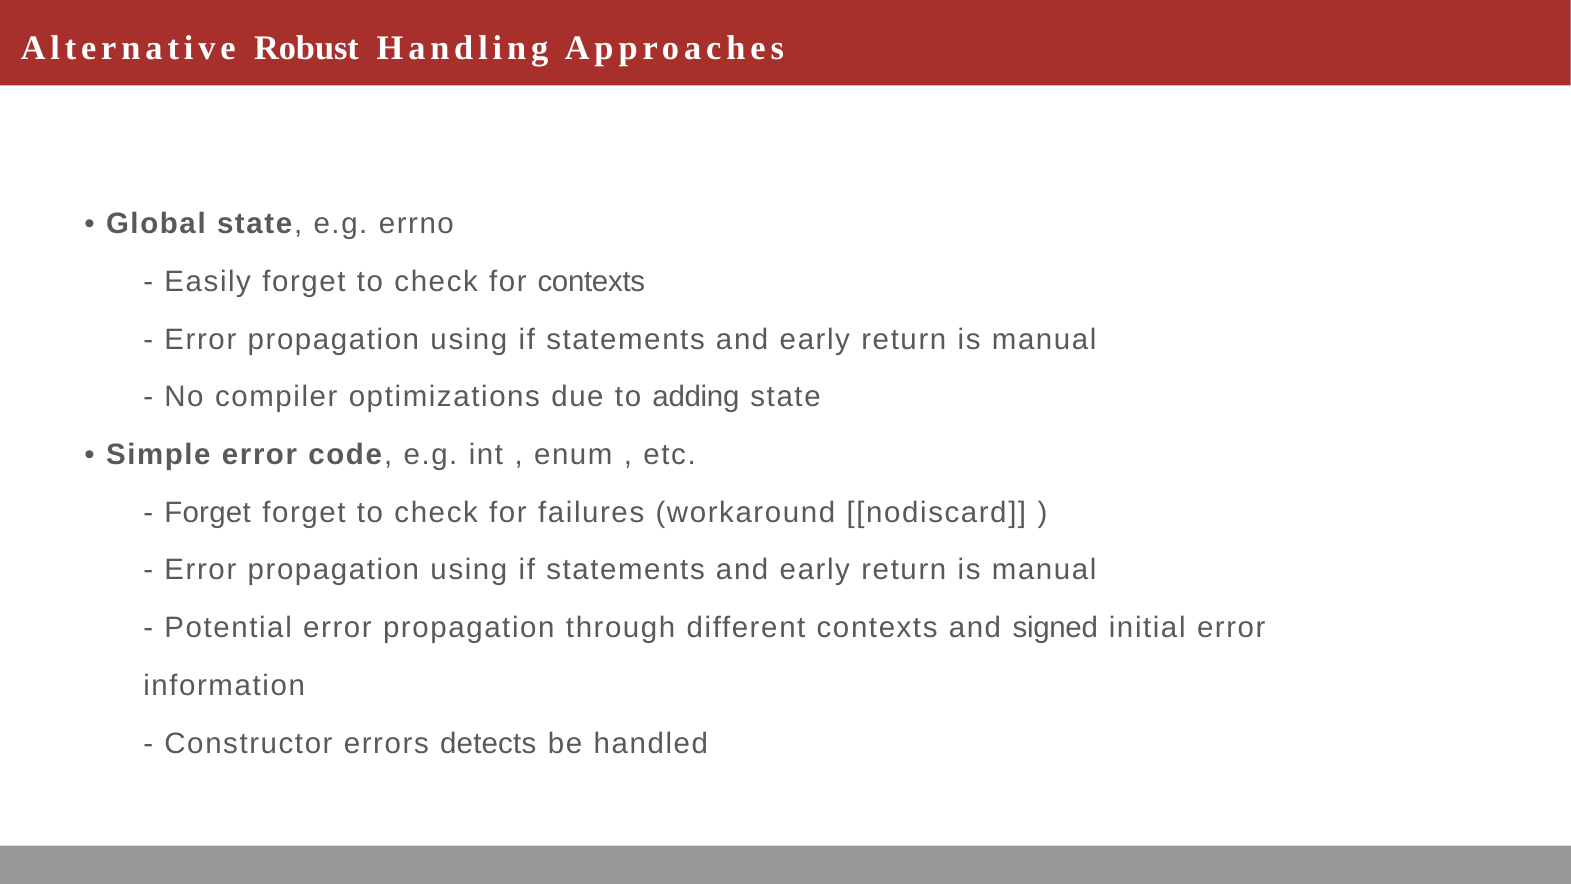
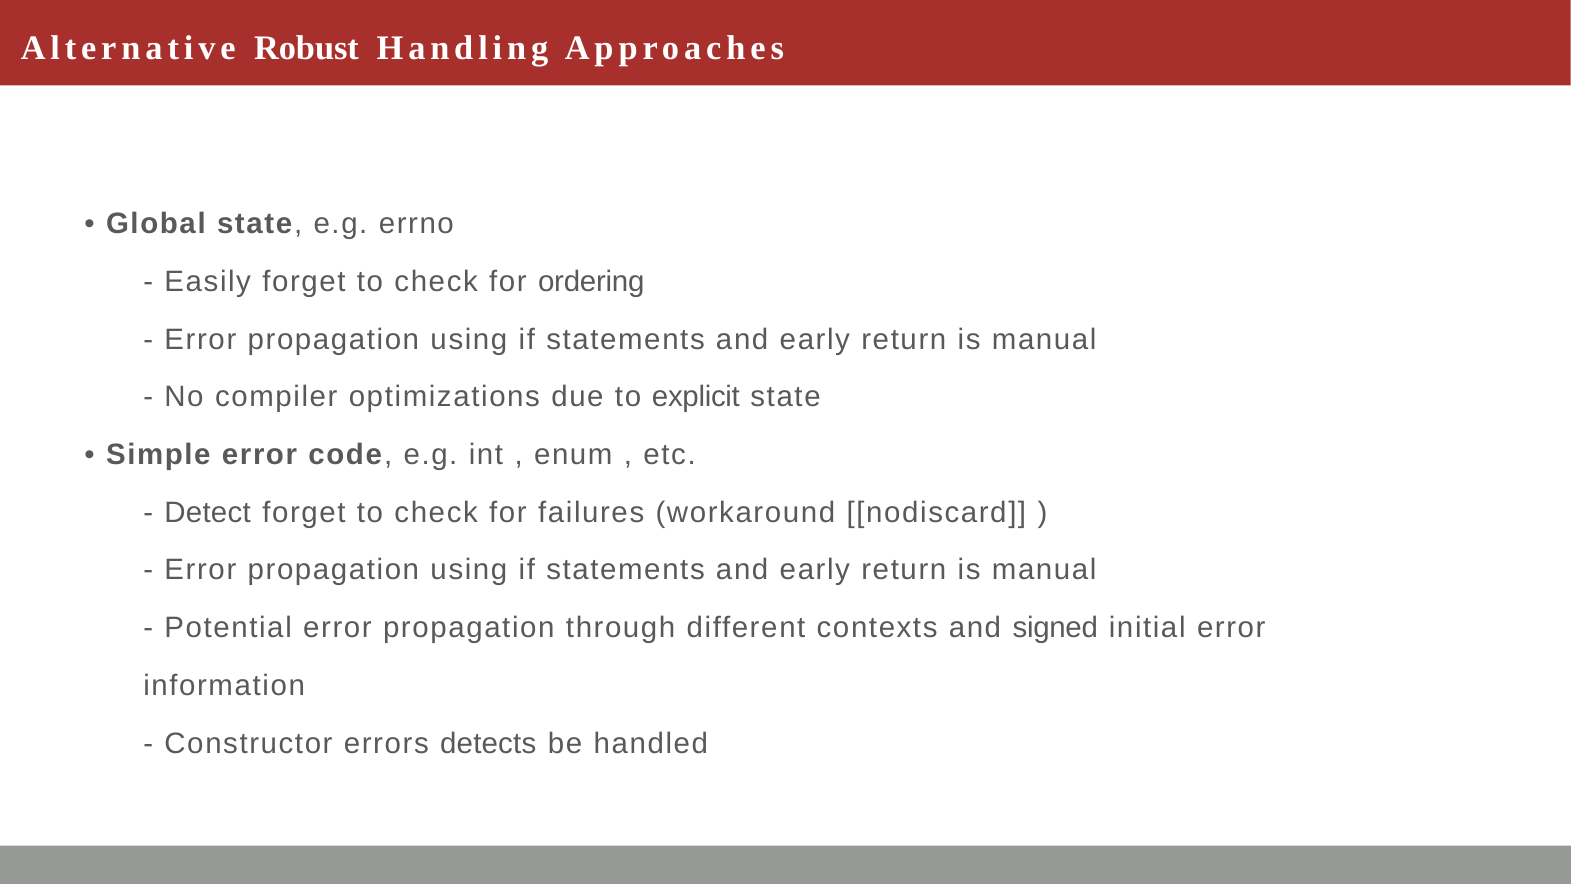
for contexts: contexts -> ordering
adding: adding -> explicit
Forget at (208, 512): Forget -> Detect
